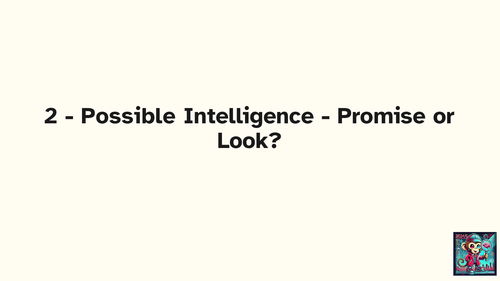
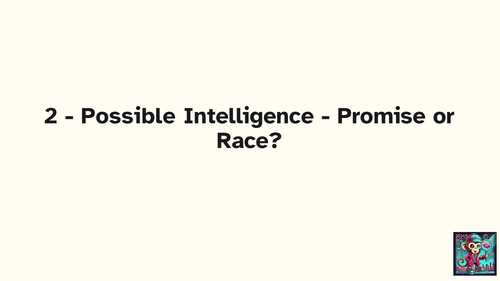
Look: Look -> Race
